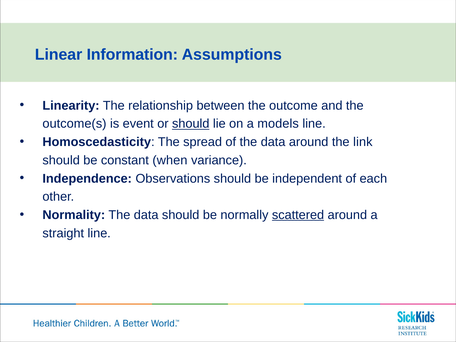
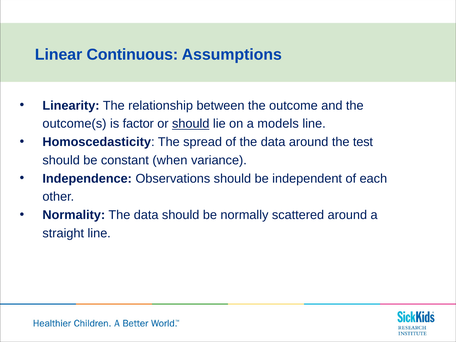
Information: Information -> Continuous
event: event -> factor
link: link -> test
scattered underline: present -> none
